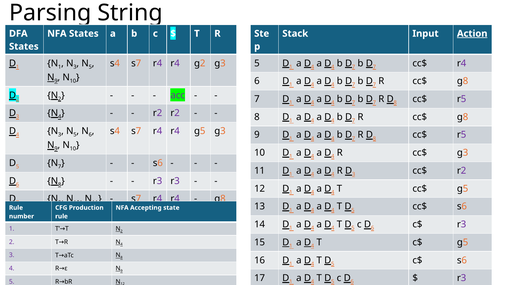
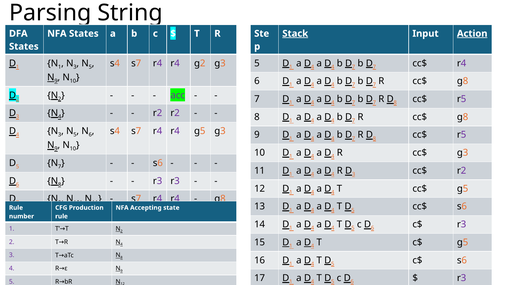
Stack underline: none -> present
